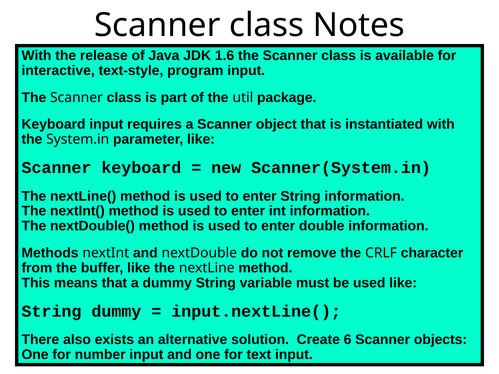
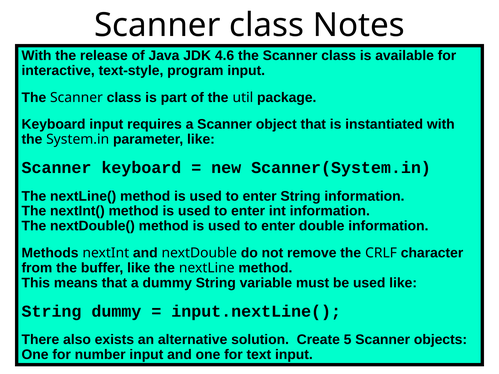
1.6: 1.6 -> 4.6
6: 6 -> 5
